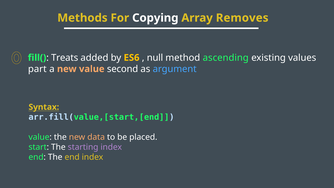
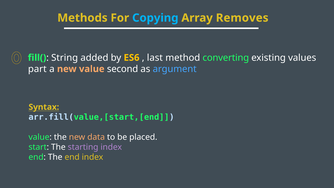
Copying colour: white -> light blue
Treats: Treats -> String
null: null -> last
ascending: ascending -> converting
